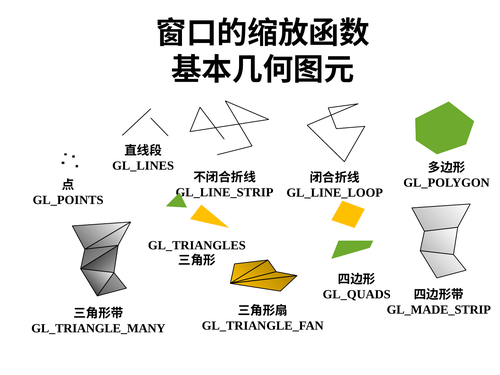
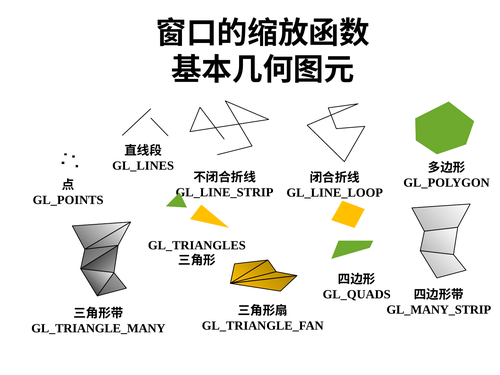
GL_MADE_STRIP: GL_MADE_STRIP -> GL_MANY_STRIP
